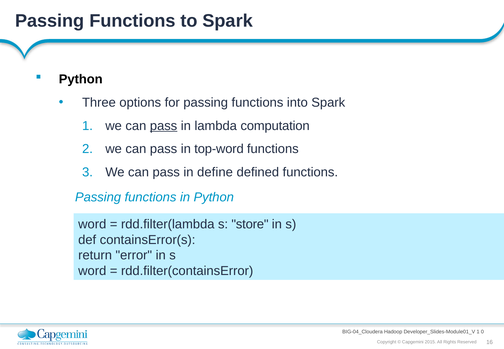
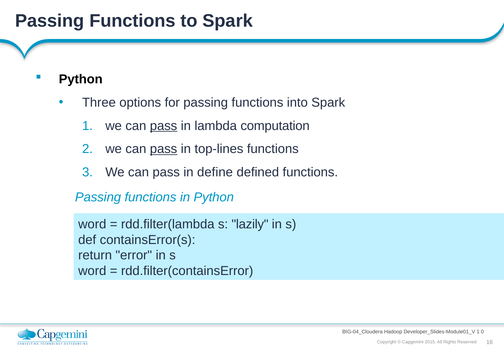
pass at (164, 149) underline: none -> present
top-word: top-word -> top-lines
store: store -> lazily
